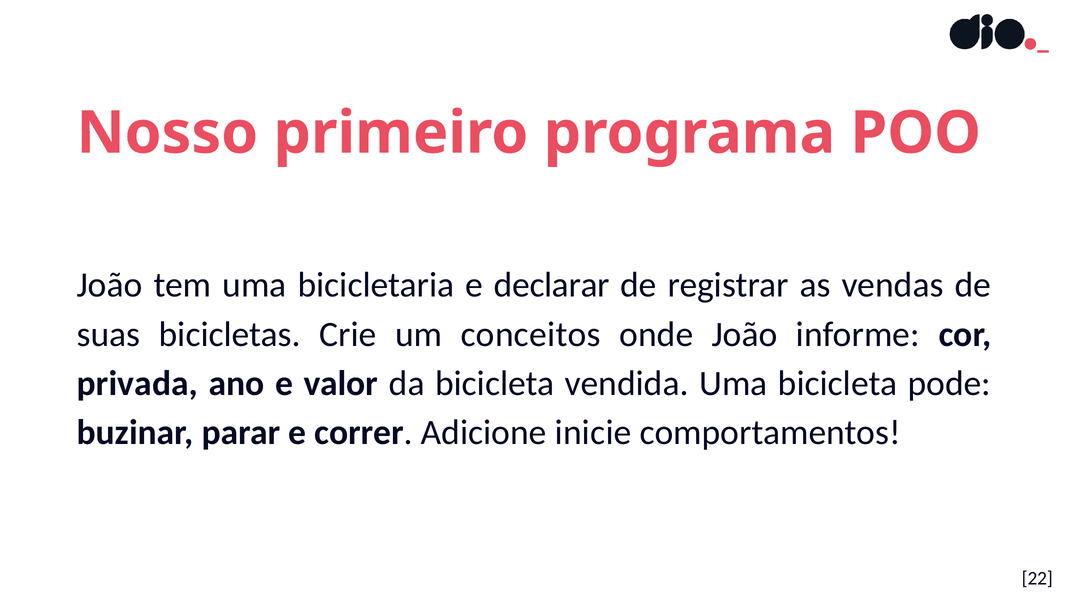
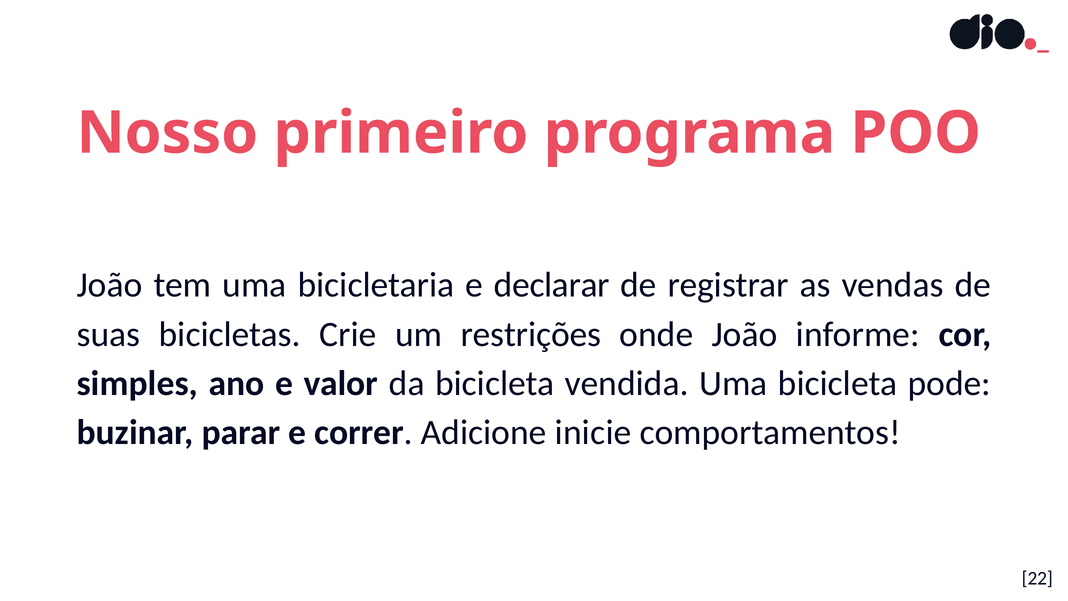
conceitos: conceitos -> restrições
privada: privada -> simples
